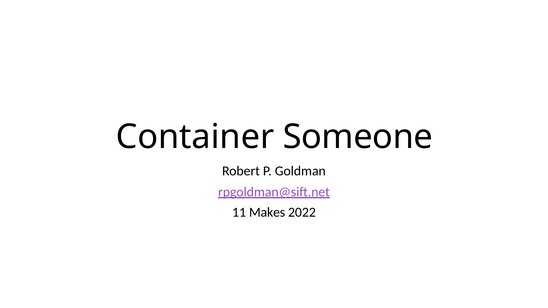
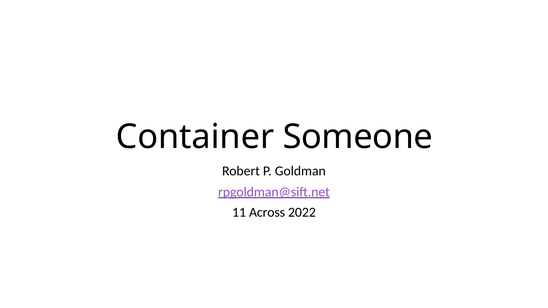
Makes: Makes -> Across
